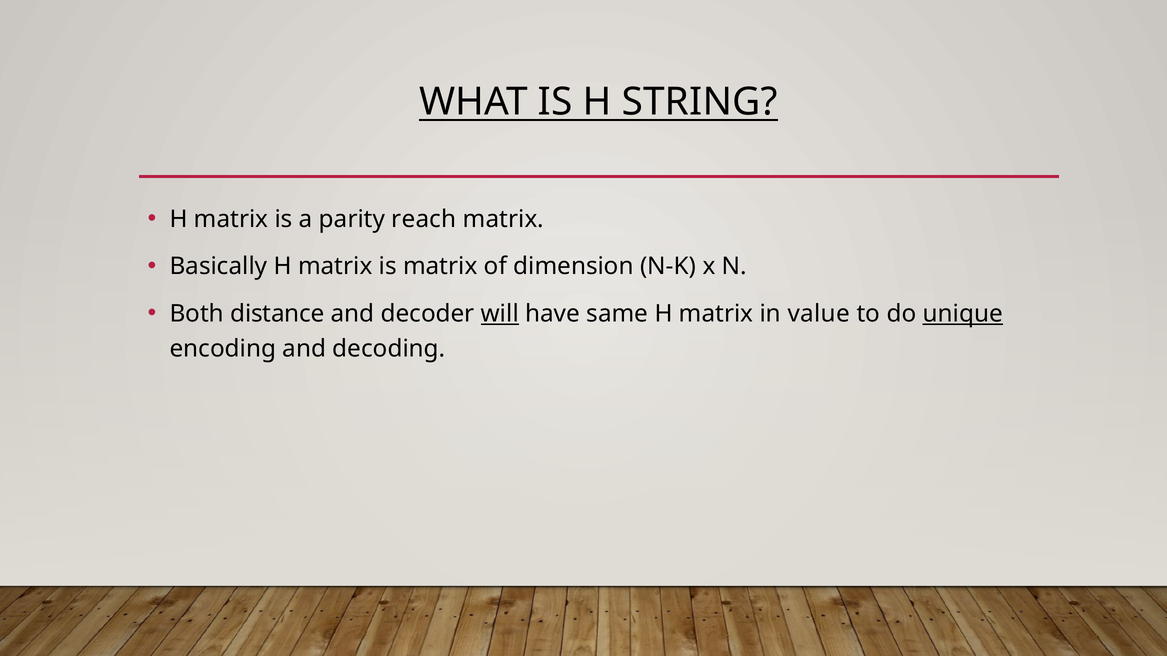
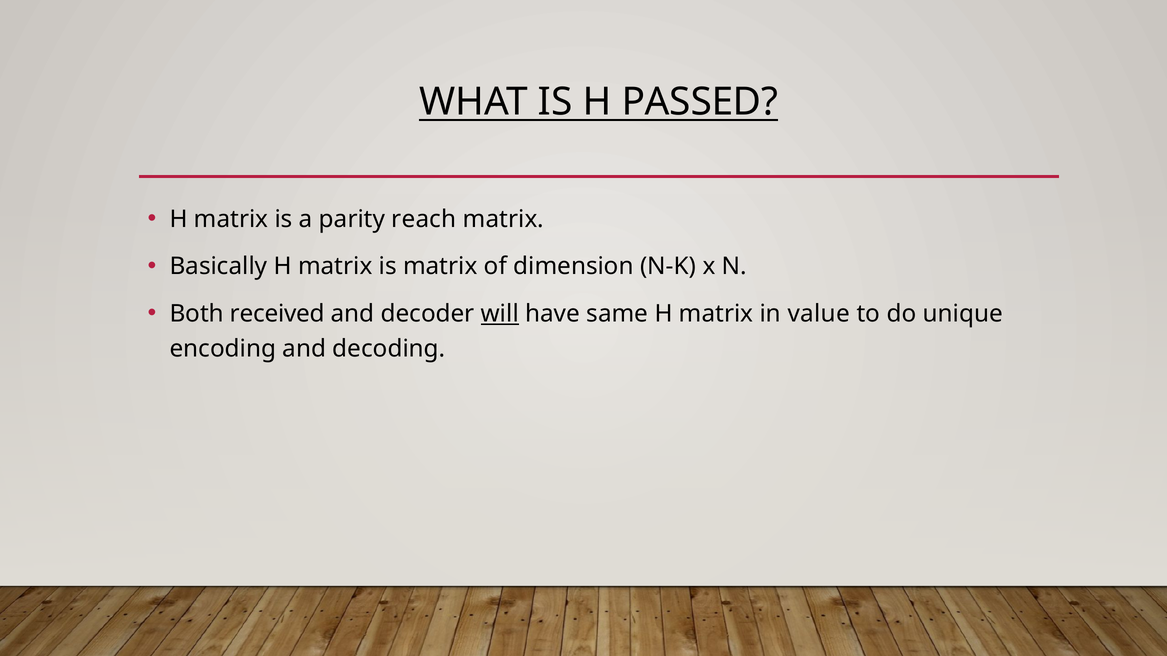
STRING: STRING -> PASSED
distance: distance -> received
unique underline: present -> none
